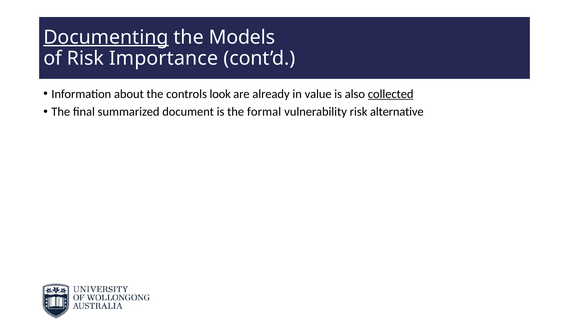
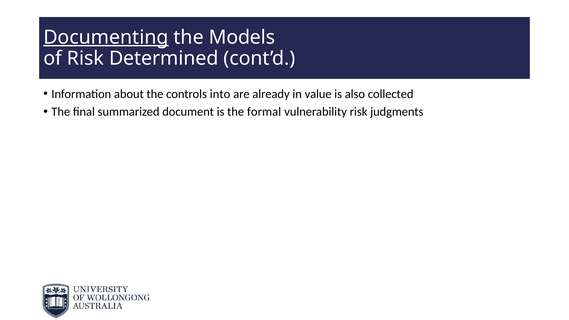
Importance: Importance -> Determined
look: look -> into
collected underline: present -> none
alternative: alternative -> judgments
